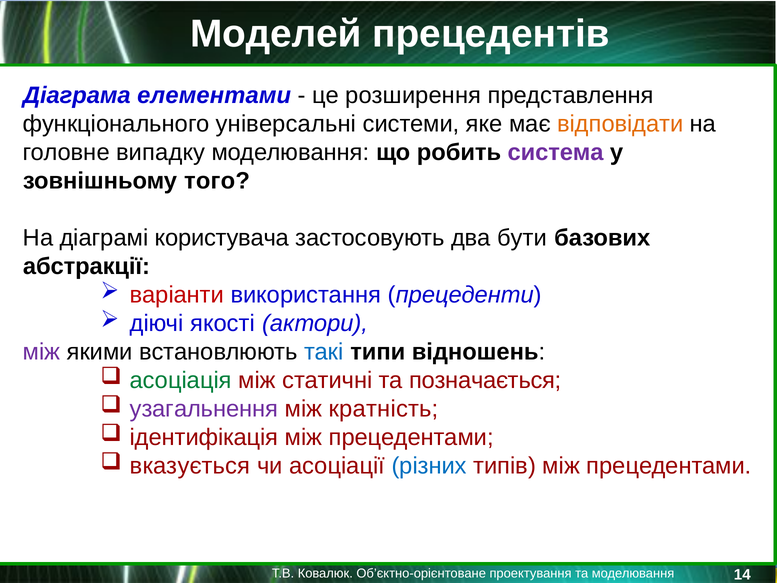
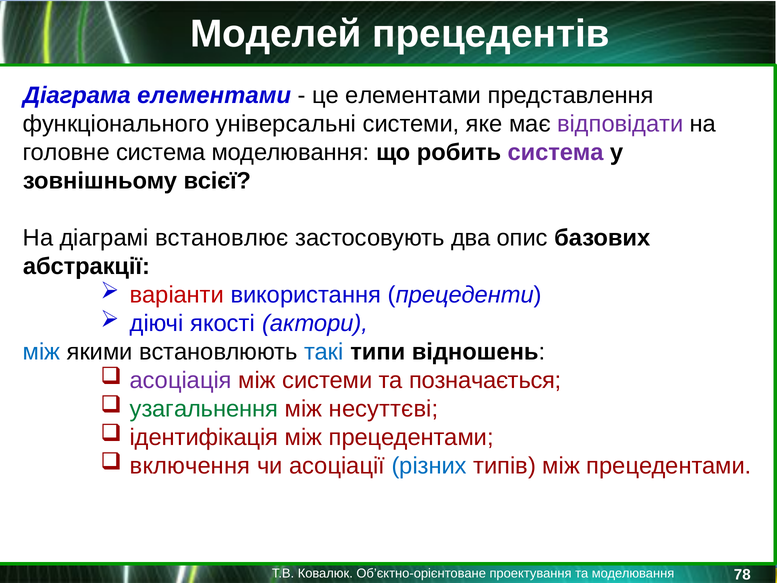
це розширення: розширення -> елементами
відповідати colour: orange -> purple
головне випадку: випадку -> система
того: того -> всієї
користувача: користувача -> встановлює
бути: бути -> опис
між at (42, 352) colour: purple -> blue
асоціація colour: green -> purple
між статичні: статичні -> системи
узагальнення colour: purple -> green
кратність: кратність -> несуттєві
вказується: вказується -> включення
14: 14 -> 78
